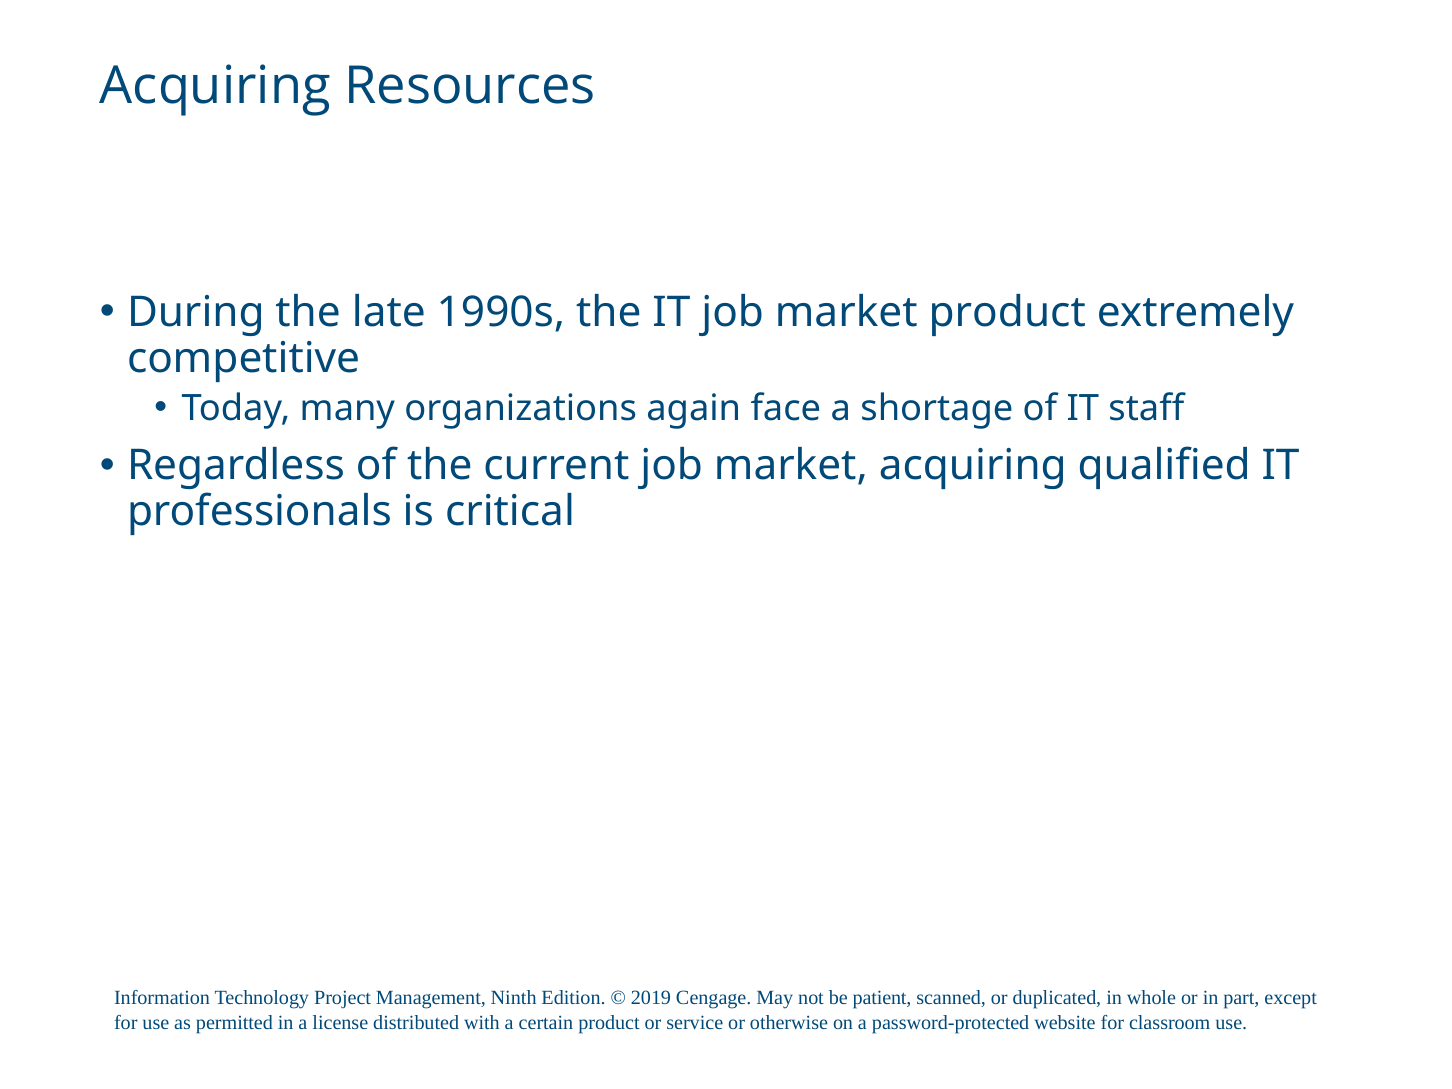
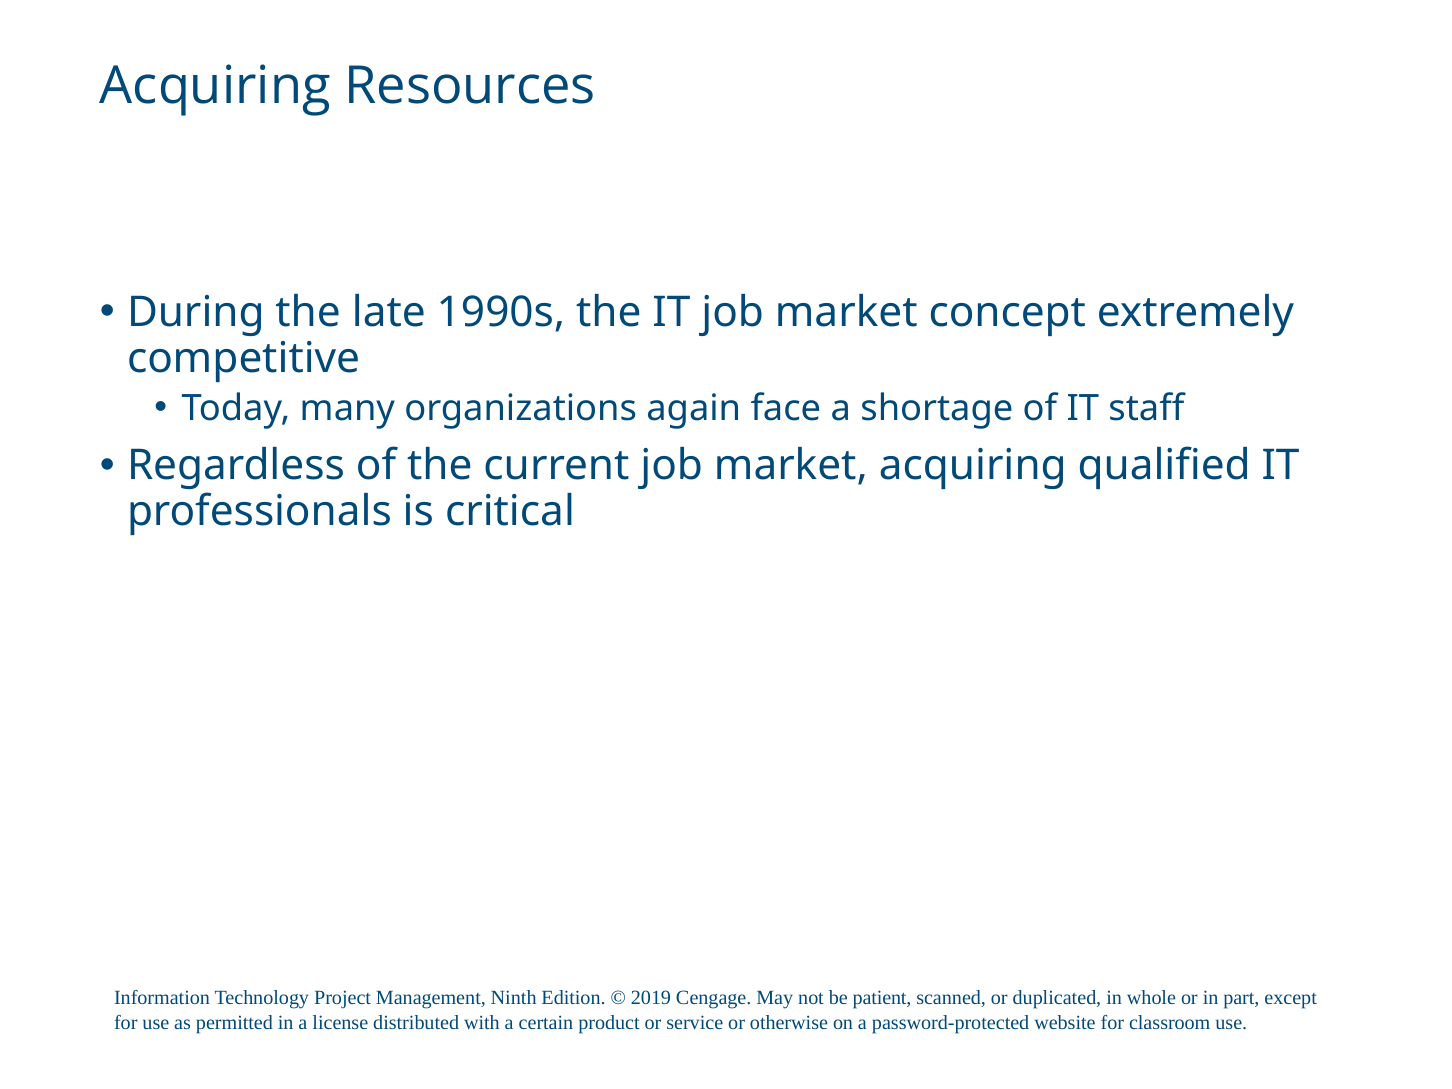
market product: product -> concept
